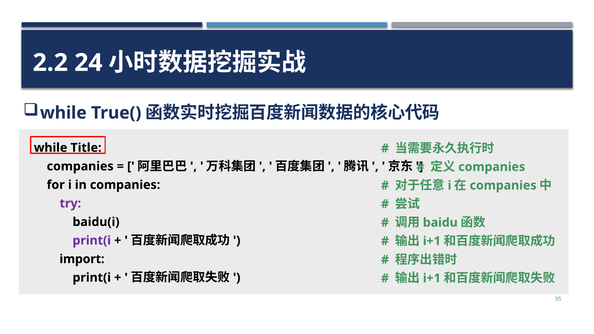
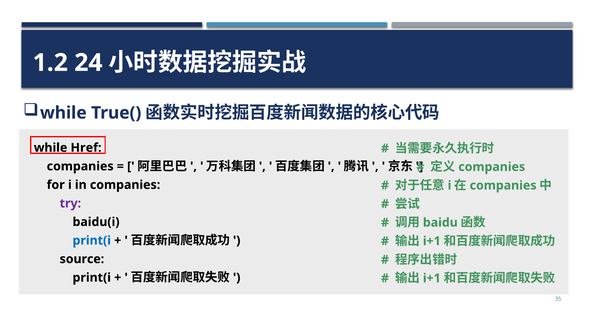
2.2: 2.2 -> 1.2
Title: Title -> Href
print(i at (92, 241) colour: purple -> blue
import: import -> source
